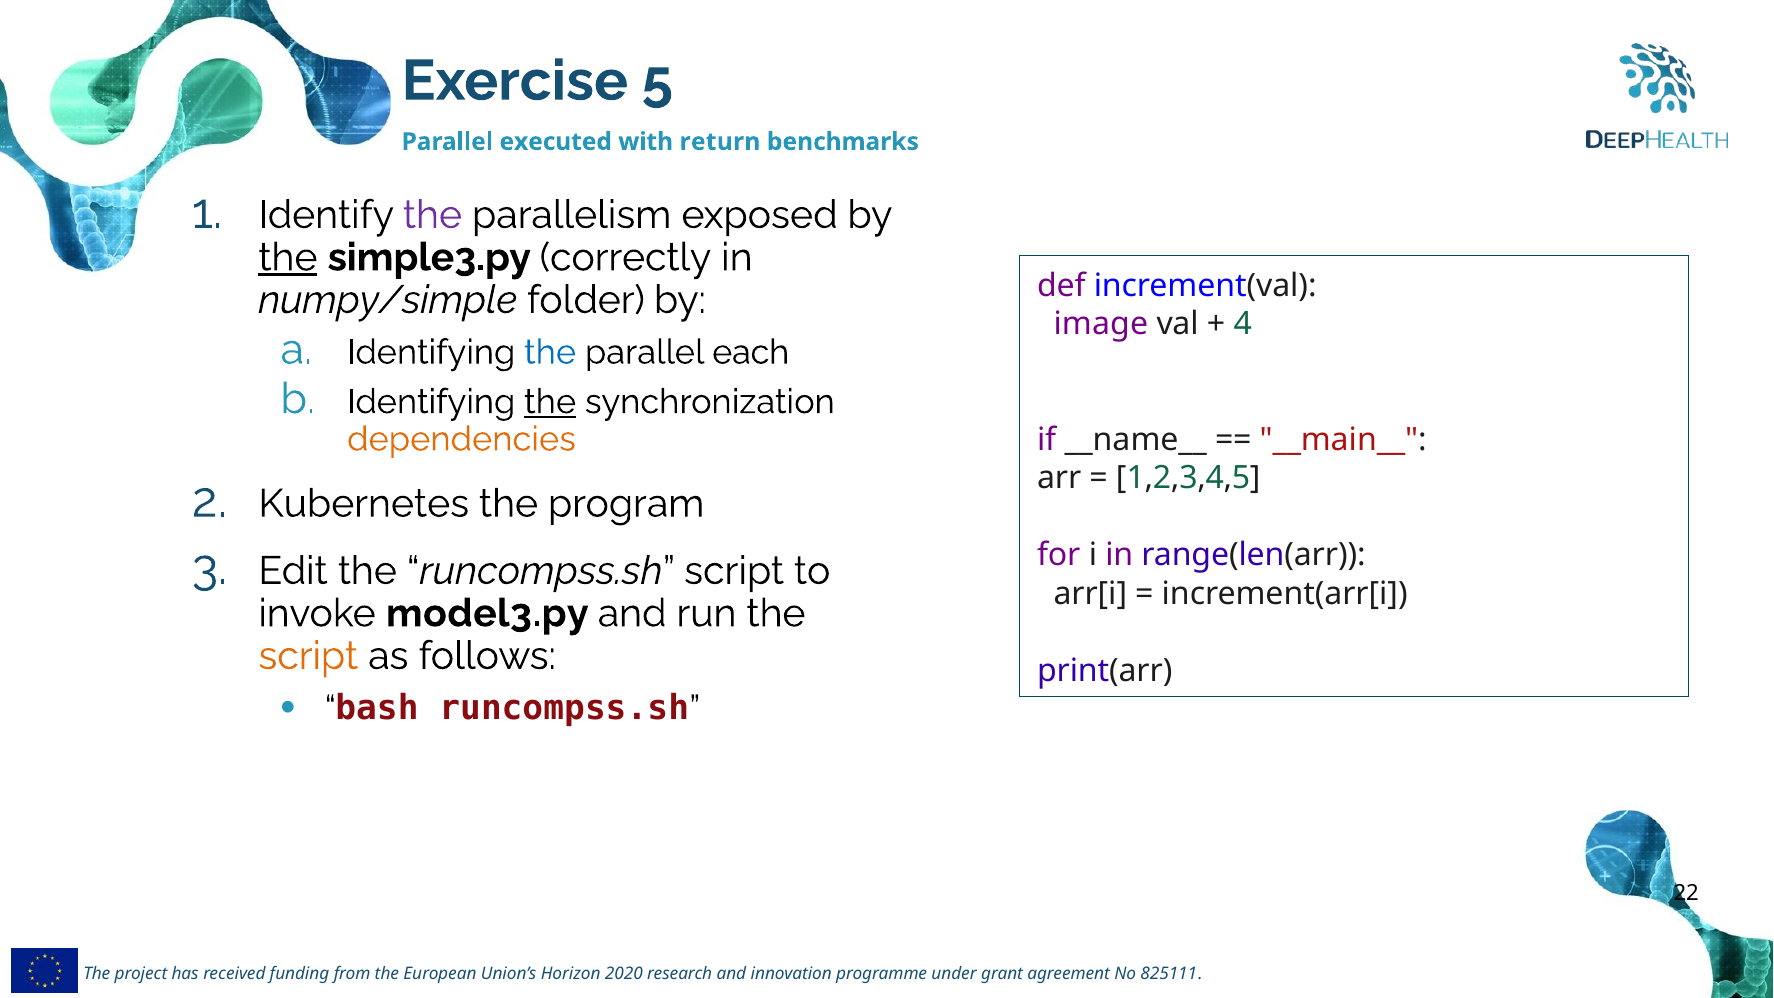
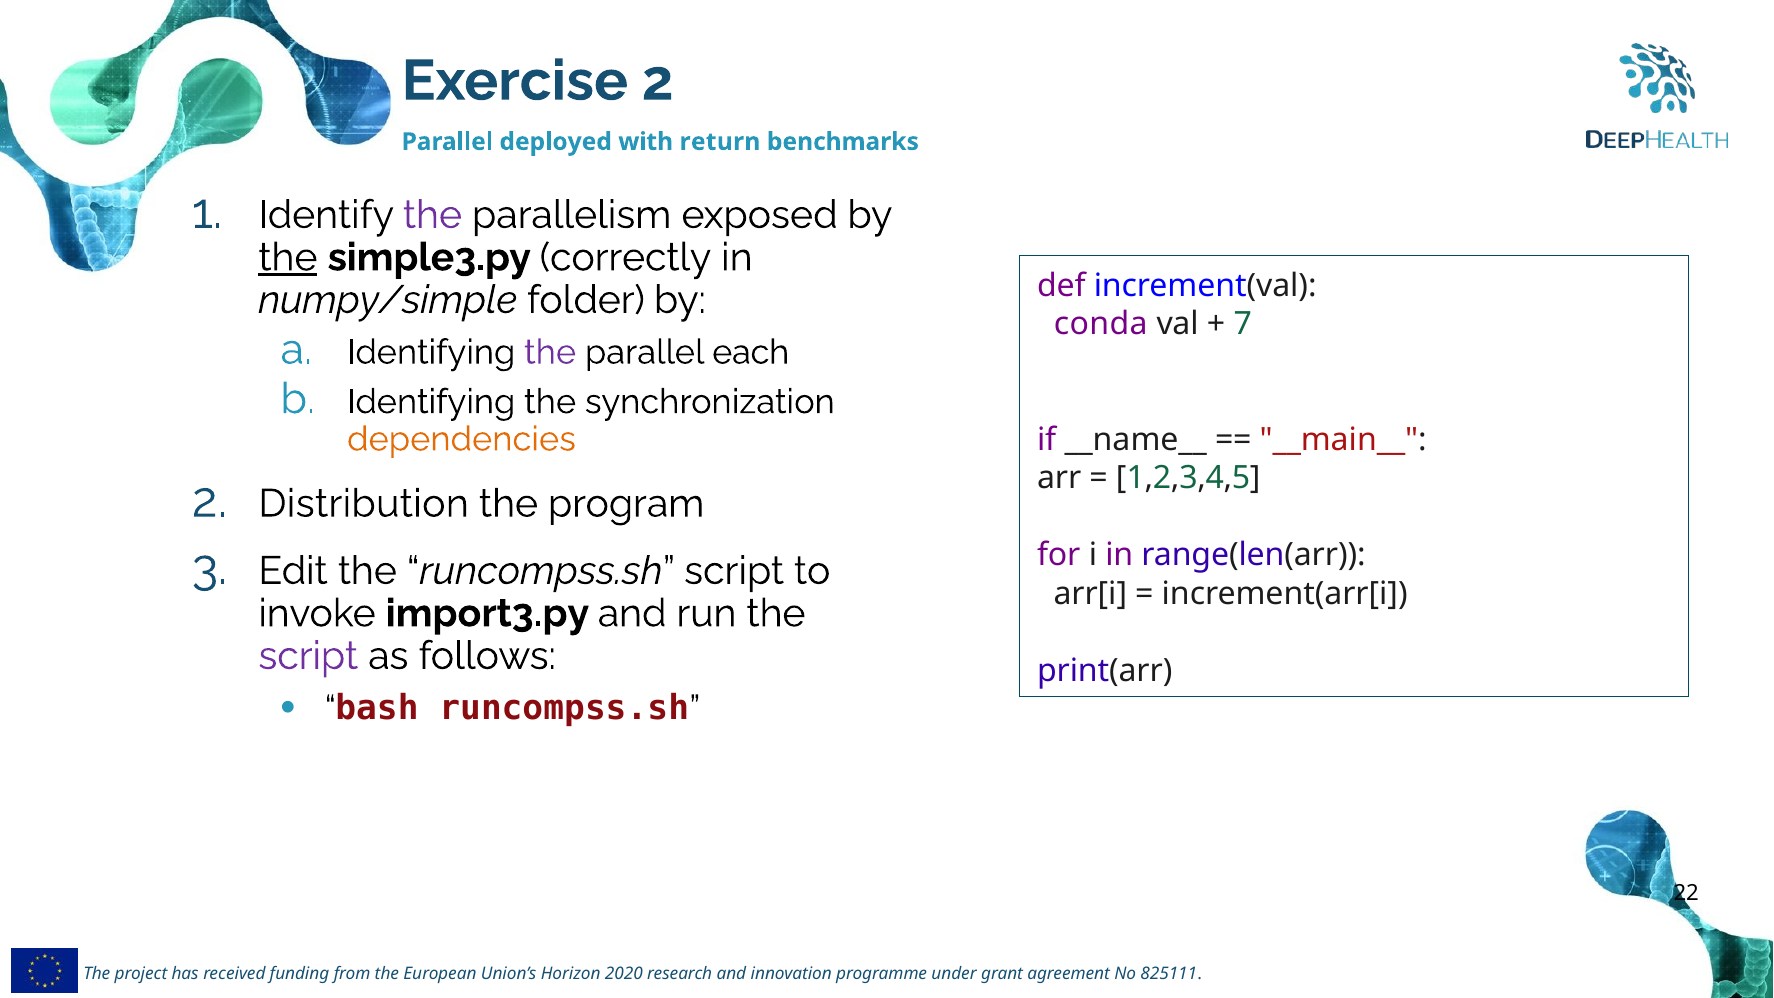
Exercise 5: 5 -> 2
executed: executed -> deployed
image: image -> conda
4: 4 -> 7
the at (550, 352) colour: blue -> purple
the at (550, 402) underline: present -> none
Kubernetes: Kubernetes -> Distribution
model3.py: model3.py -> import3.py
script at (308, 656) colour: orange -> purple
